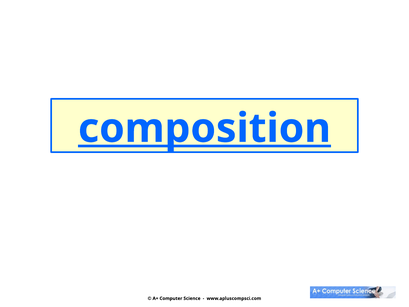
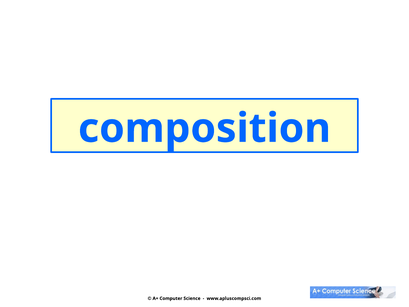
composition underline: present -> none
